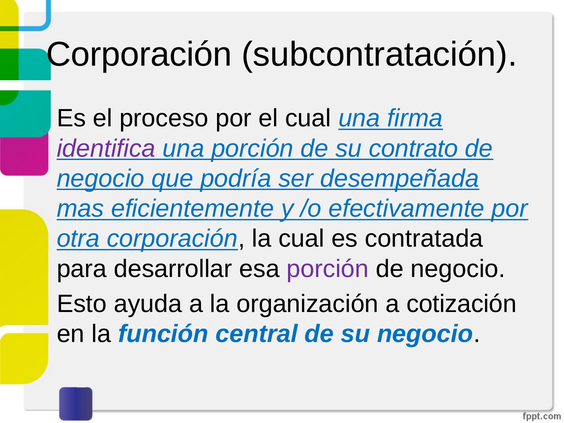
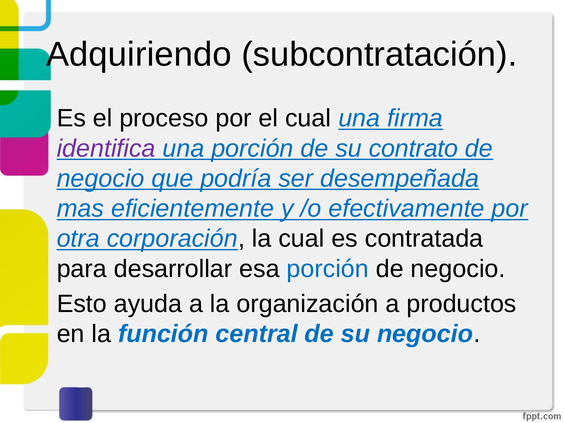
Corporación at (139, 55): Corporación -> Adquiriendo
porción at (328, 269) colour: purple -> blue
cotización: cotización -> productos
